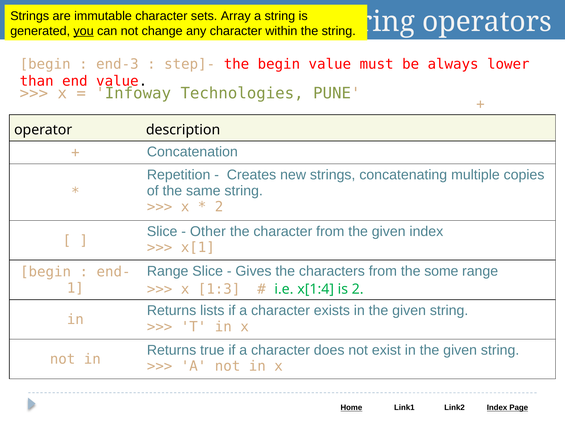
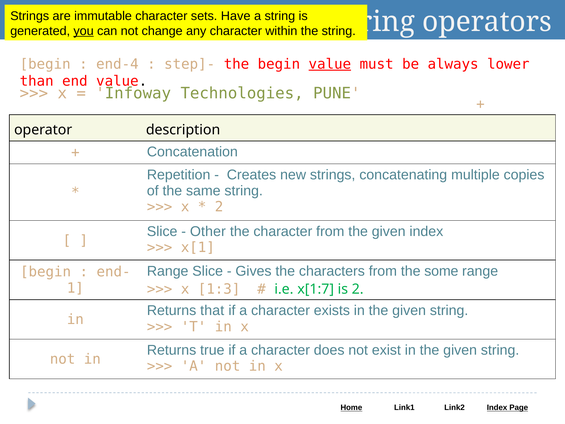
Array: Array -> Have
end-3: end-3 -> end-4
value at (330, 64) underline: none -> present
x[1:4: x[1:4 -> x[1:7
lists: lists -> that
